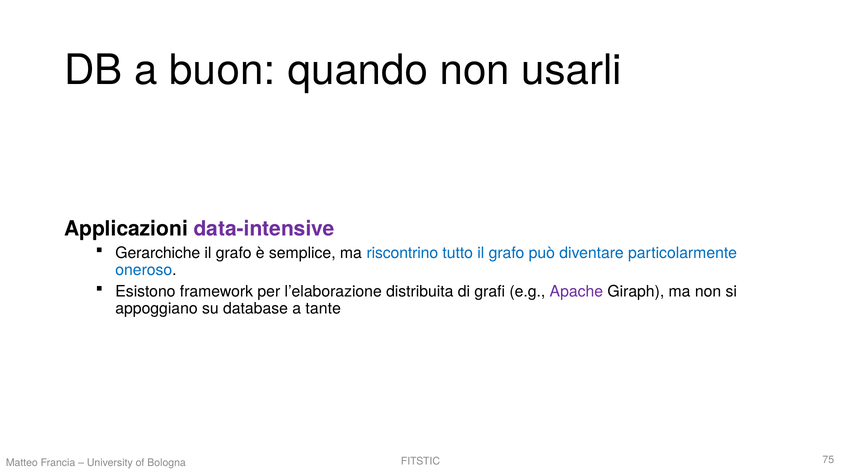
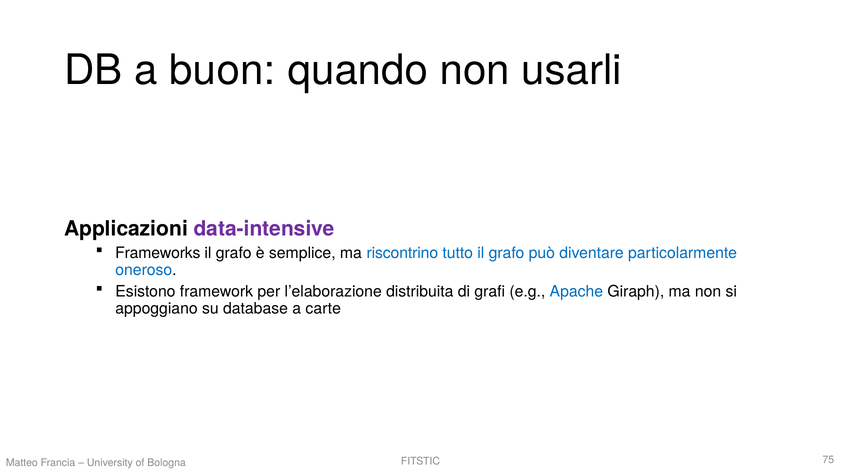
Gerarchiche: Gerarchiche -> Frameworks
Apache colour: purple -> blue
tante: tante -> carte
